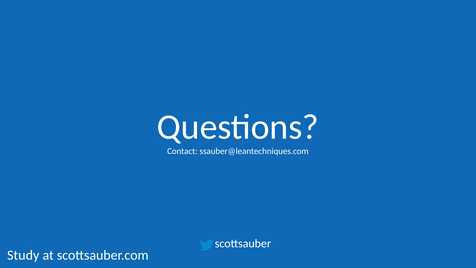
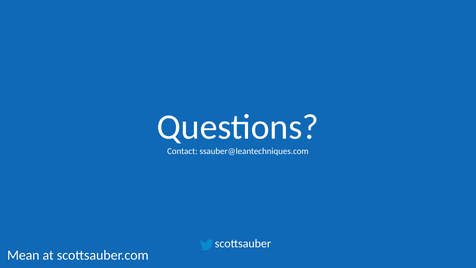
Study: Study -> Mean
